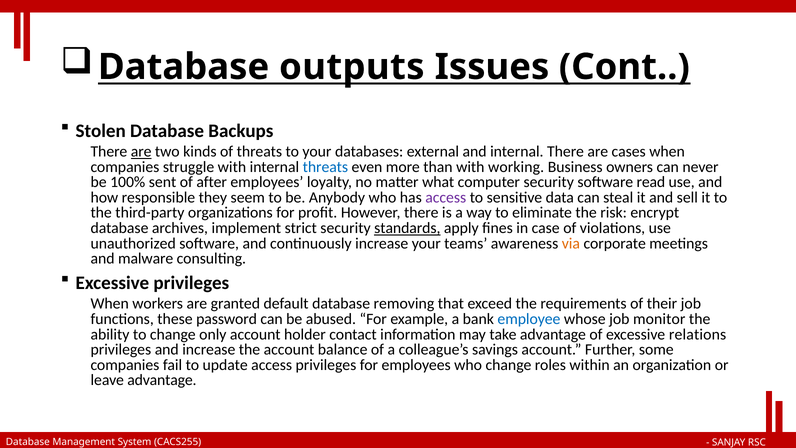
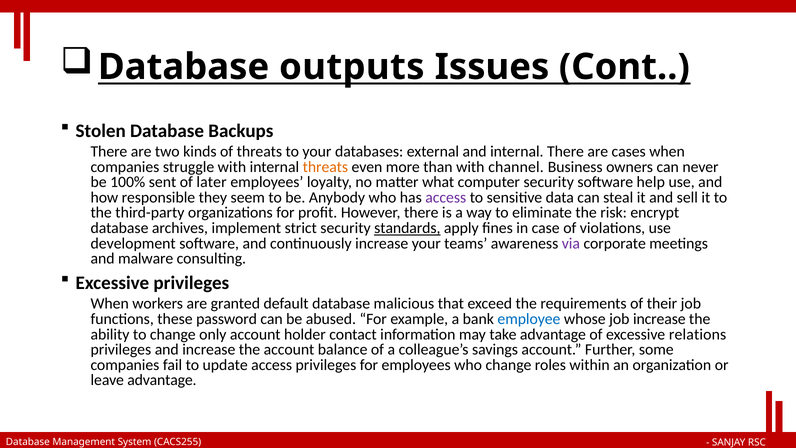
are at (141, 151) underline: present -> none
threats at (325, 167) colour: blue -> orange
working: working -> channel
after: after -> later
read: read -> help
unauthorized: unauthorized -> development
via colour: orange -> purple
removing: removing -> malicious
job monitor: monitor -> increase
